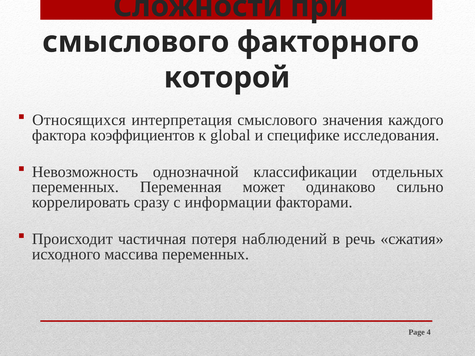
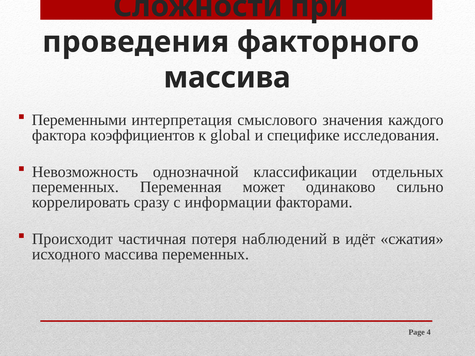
смыслового at (136, 42): смыслового -> проведения
которой at (227, 78): которой -> массива
Относящихся: Относящихся -> Переменными
речь: речь -> идёт
